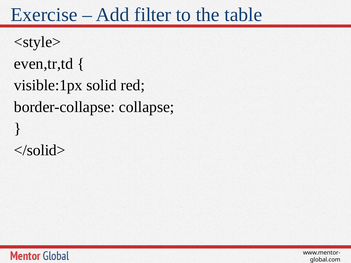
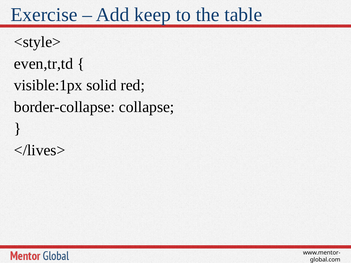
filter: filter -> keep
</solid>: </solid> -> </lives>
